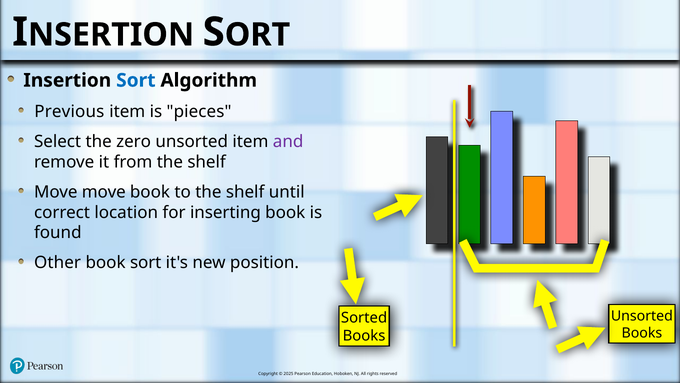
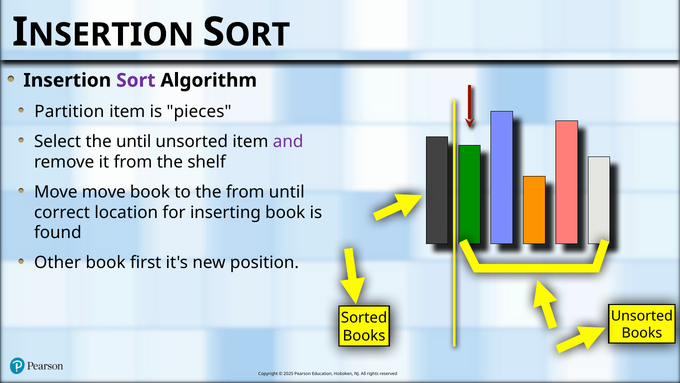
Sort at (136, 80) colour: blue -> purple
Previous: Previous -> Partition
the zero: zero -> until
to the shelf: shelf -> from
book sort: sort -> first
